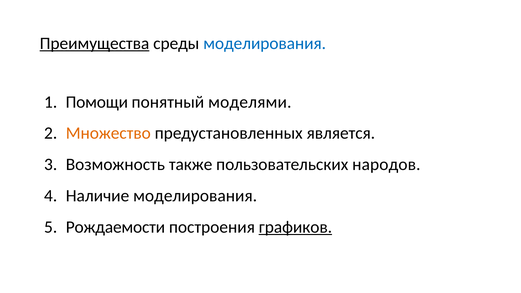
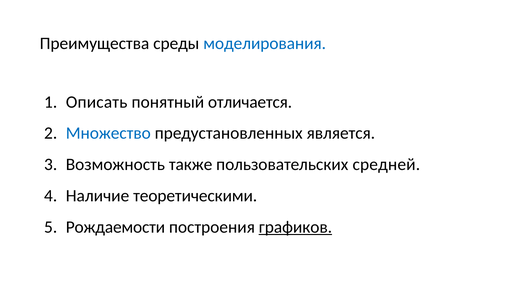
Преимущества underline: present -> none
Помощи: Помощи -> Описать
моделями: моделями -> отличается
Множество colour: orange -> blue
народов: народов -> средней
Наличие моделирования: моделирования -> теоретическими
